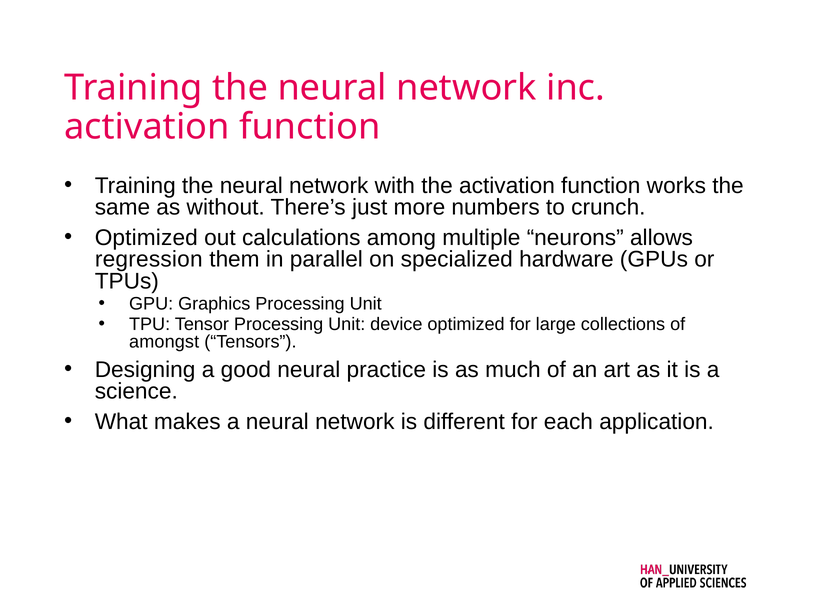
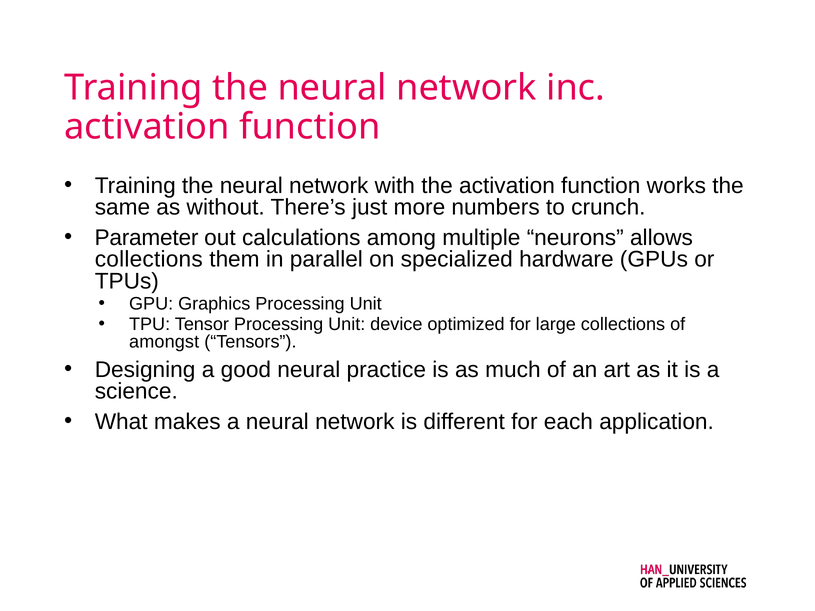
Optimized at (146, 238): Optimized -> Parameter
regression at (149, 259): regression -> collections
